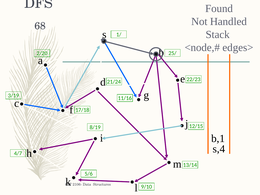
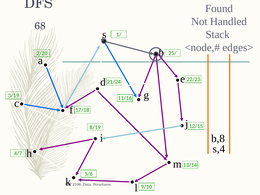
b,1: b,1 -> b,8
